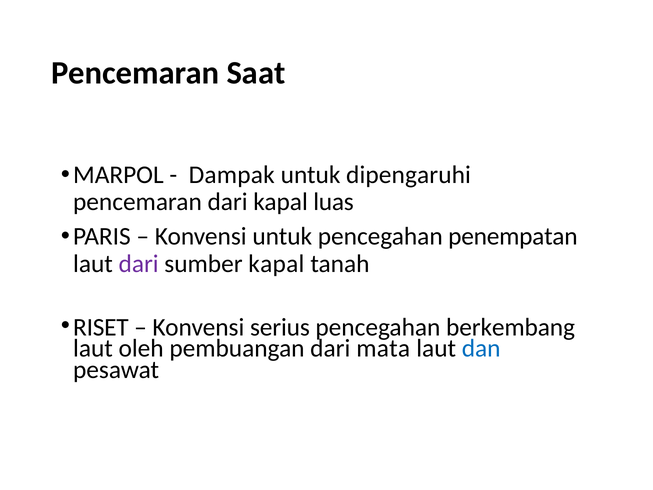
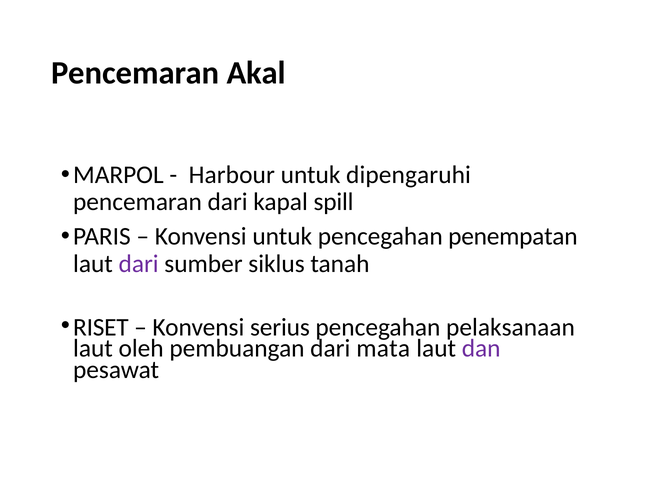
Saat: Saat -> Akal
Dampak: Dampak -> Harbour
luas: luas -> spill
sumber kapal: kapal -> siklus
berkembang: berkembang -> pelaksanaan
dan colour: blue -> purple
